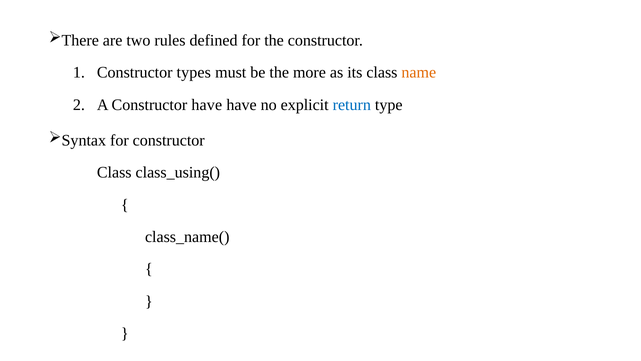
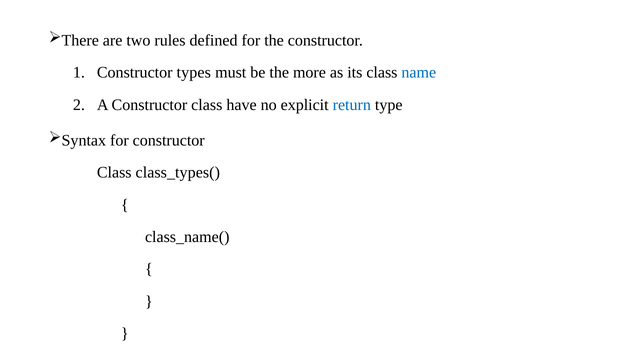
name colour: orange -> blue
A Constructor have: have -> class
class_using(: class_using( -> class_types(
